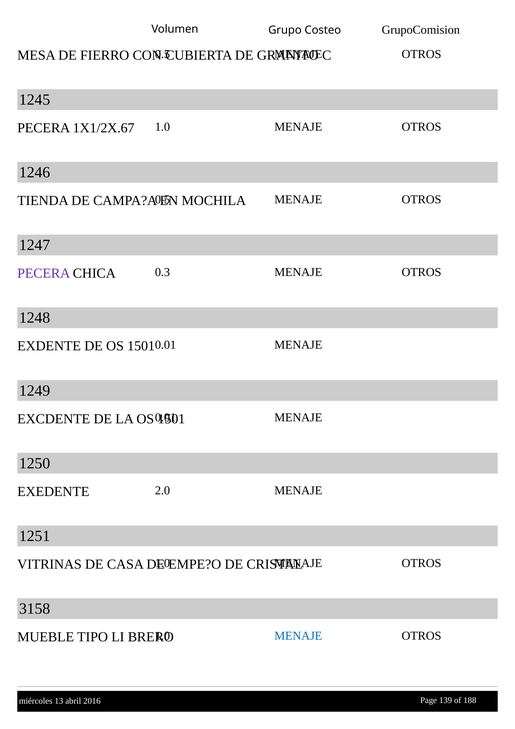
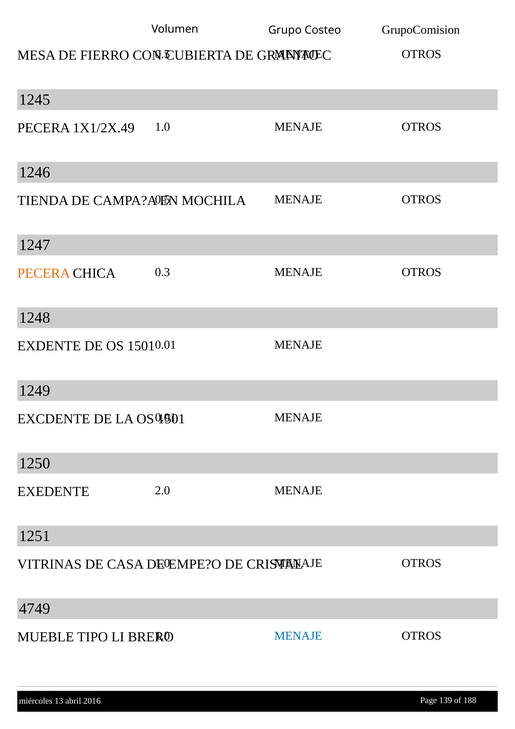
1X1/2X.67: 1X1/2X.67 -> 1X1/2X.49
PECERA at (44, 273) colour: purple -> orange
3158: 3158 -> 4749
